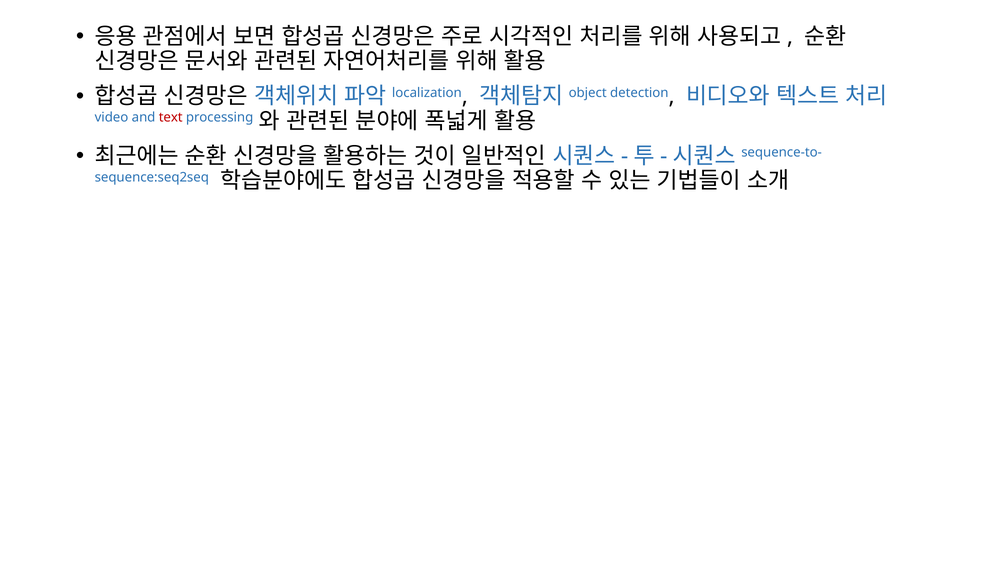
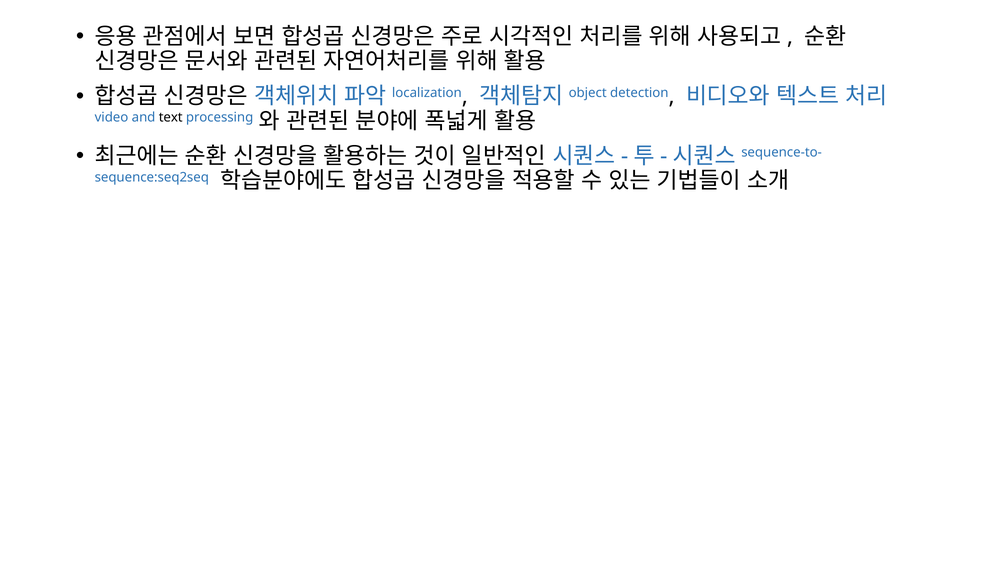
text colour: red -> black
